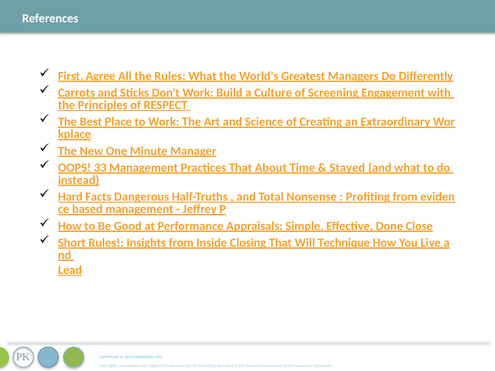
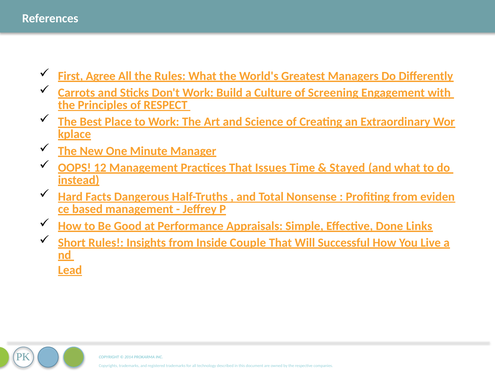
33: 33 -> 12
About: About -> Issues
Close: Close -> Links
Closing: Closing -> Couple
Technique: Technique -> Successful
